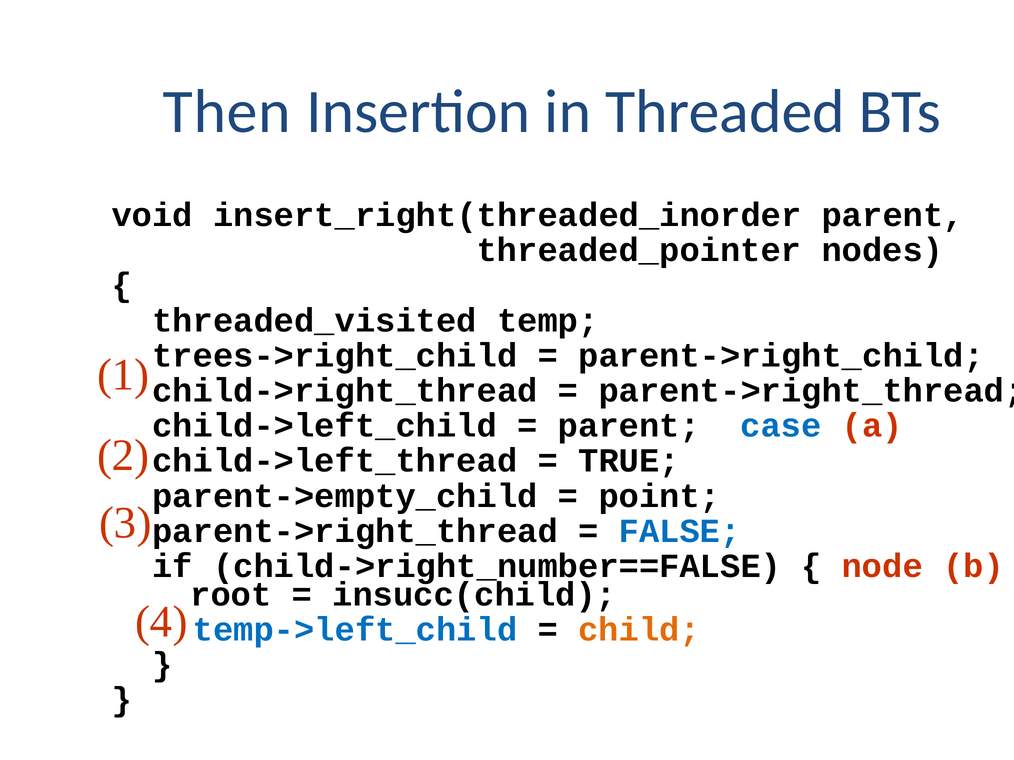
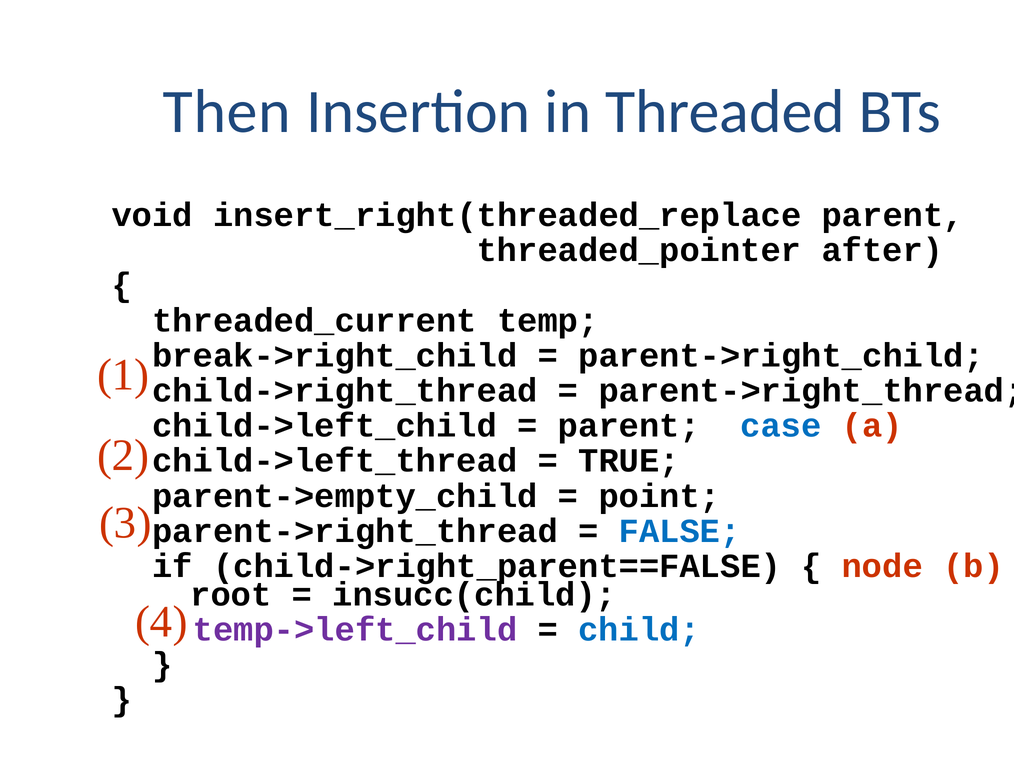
insert_right(threaded_inorder: insert_right(threaded_inorder -> insert_right(threaded_replace
nodes: nodes -> after
threaded_visited: threaded_visited -> threaded_current
trees->right_child: trees->right_child -> break->right_child
child->right_number==FALSE: child->right_number==FALSE -> child->right_parent==FALSE
temp->left_child colour: blue -> purple
child colour: orange -> blue
